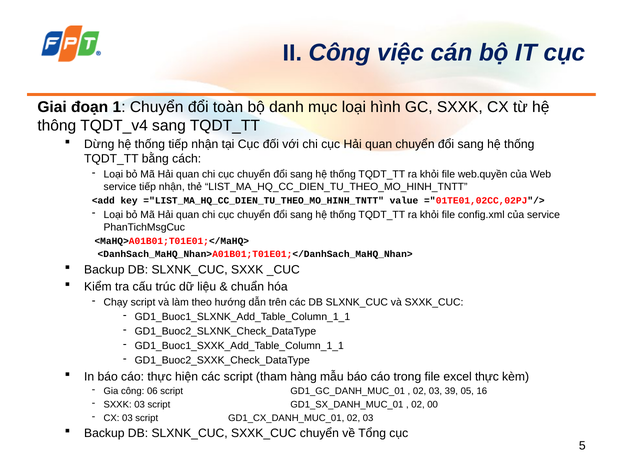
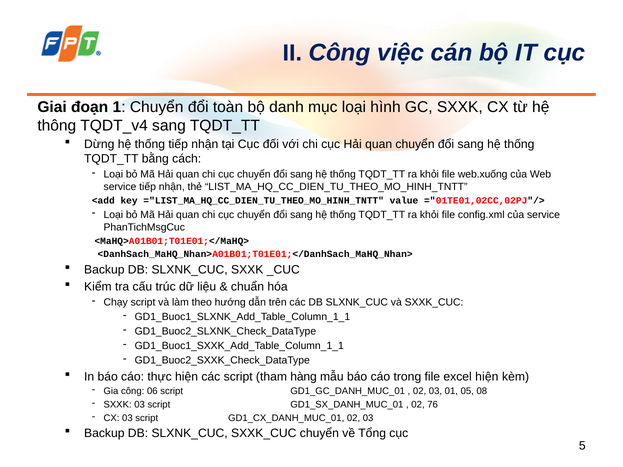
web.quyền: web.quyền -> web.xuống
excel thực: thực -> hiện
39: 39 -> 01
16: 16 -> 08
00: 00 -> 76
